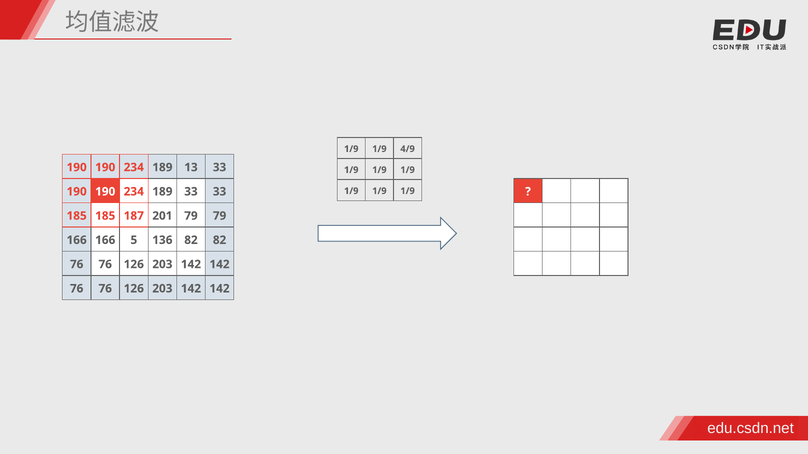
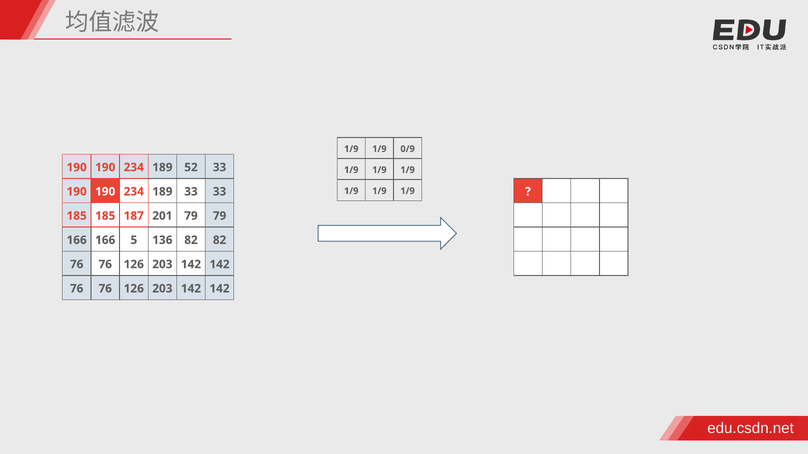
4/9: 4/9 -> 0/9
13: 13 -> 52
